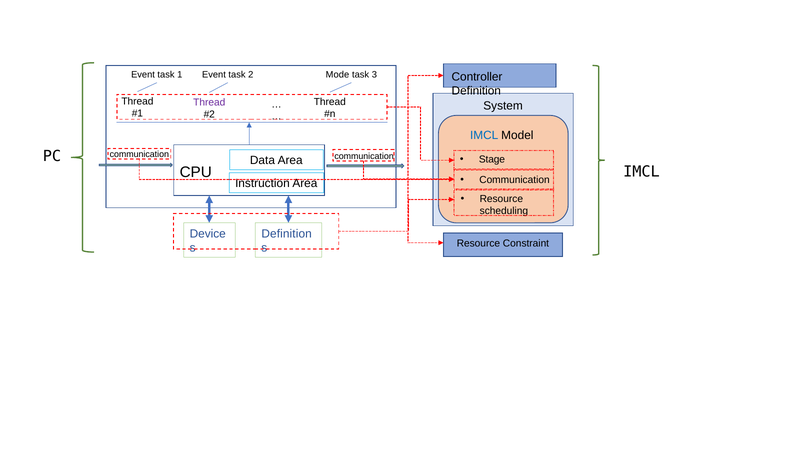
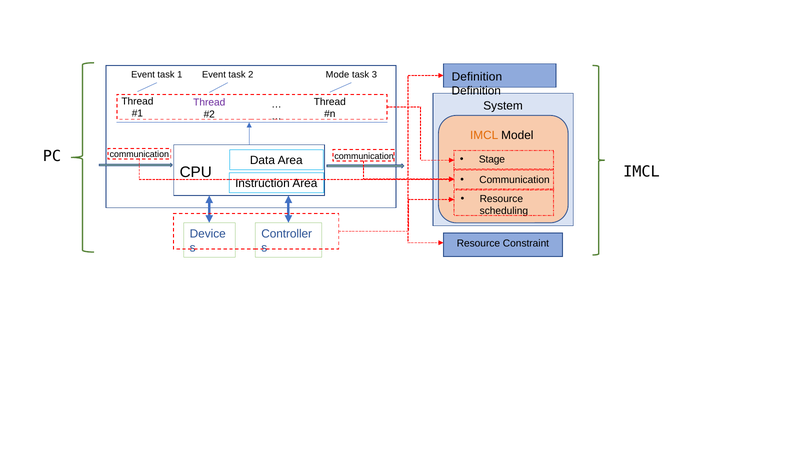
Controller at (477, 77): Controller -> Definition
IMCL at (484, 135) colour: blue -> orange
Definition at (287, 234): Definition -> Controller
